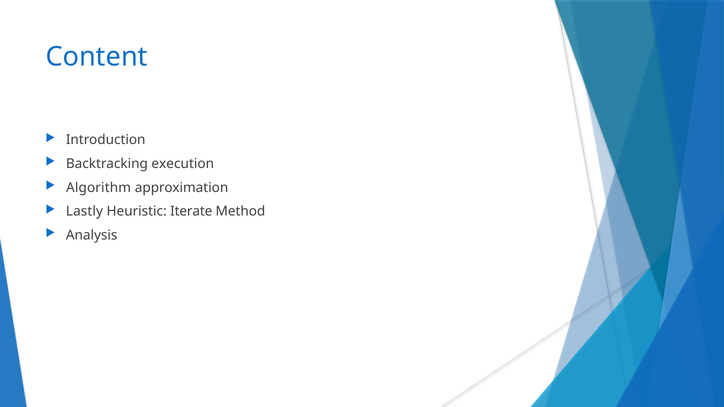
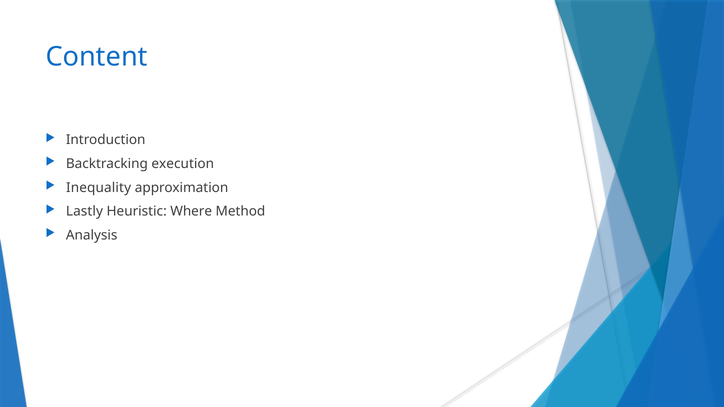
Algorithm: Algorithm -> Inequality
Iterate: Iterate -> Where
